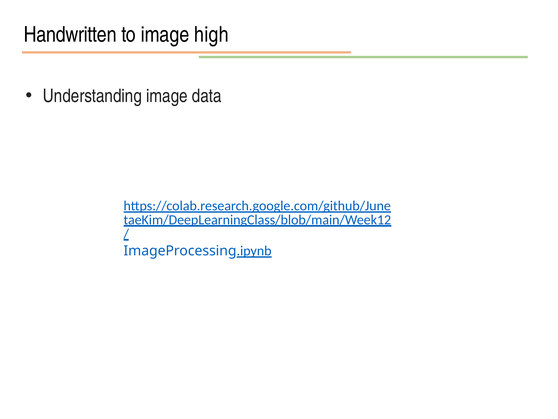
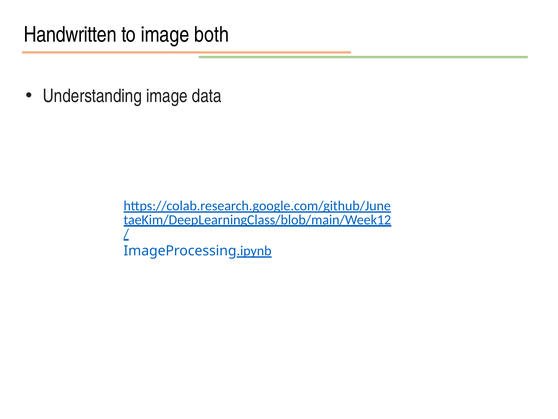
high: high -> both
